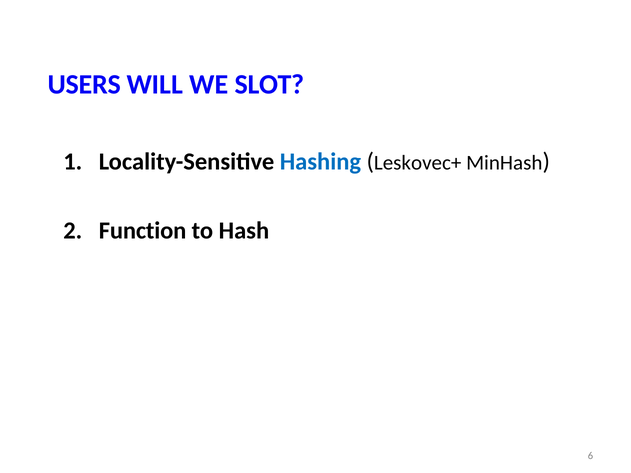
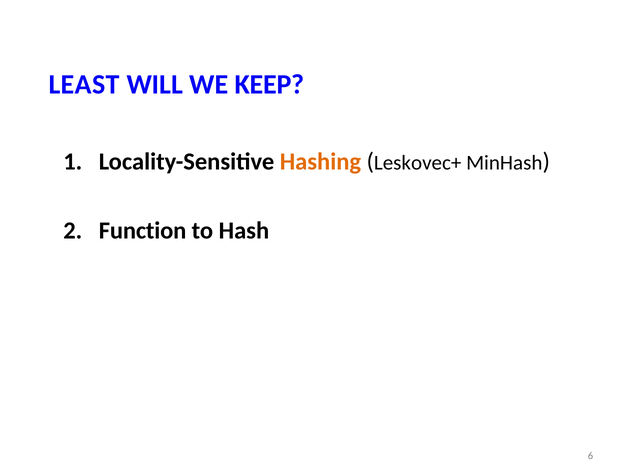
USERS: USERS -> LEAST
SLOT: SLOT -> KEEP
Hashing colour: blue -> orange
